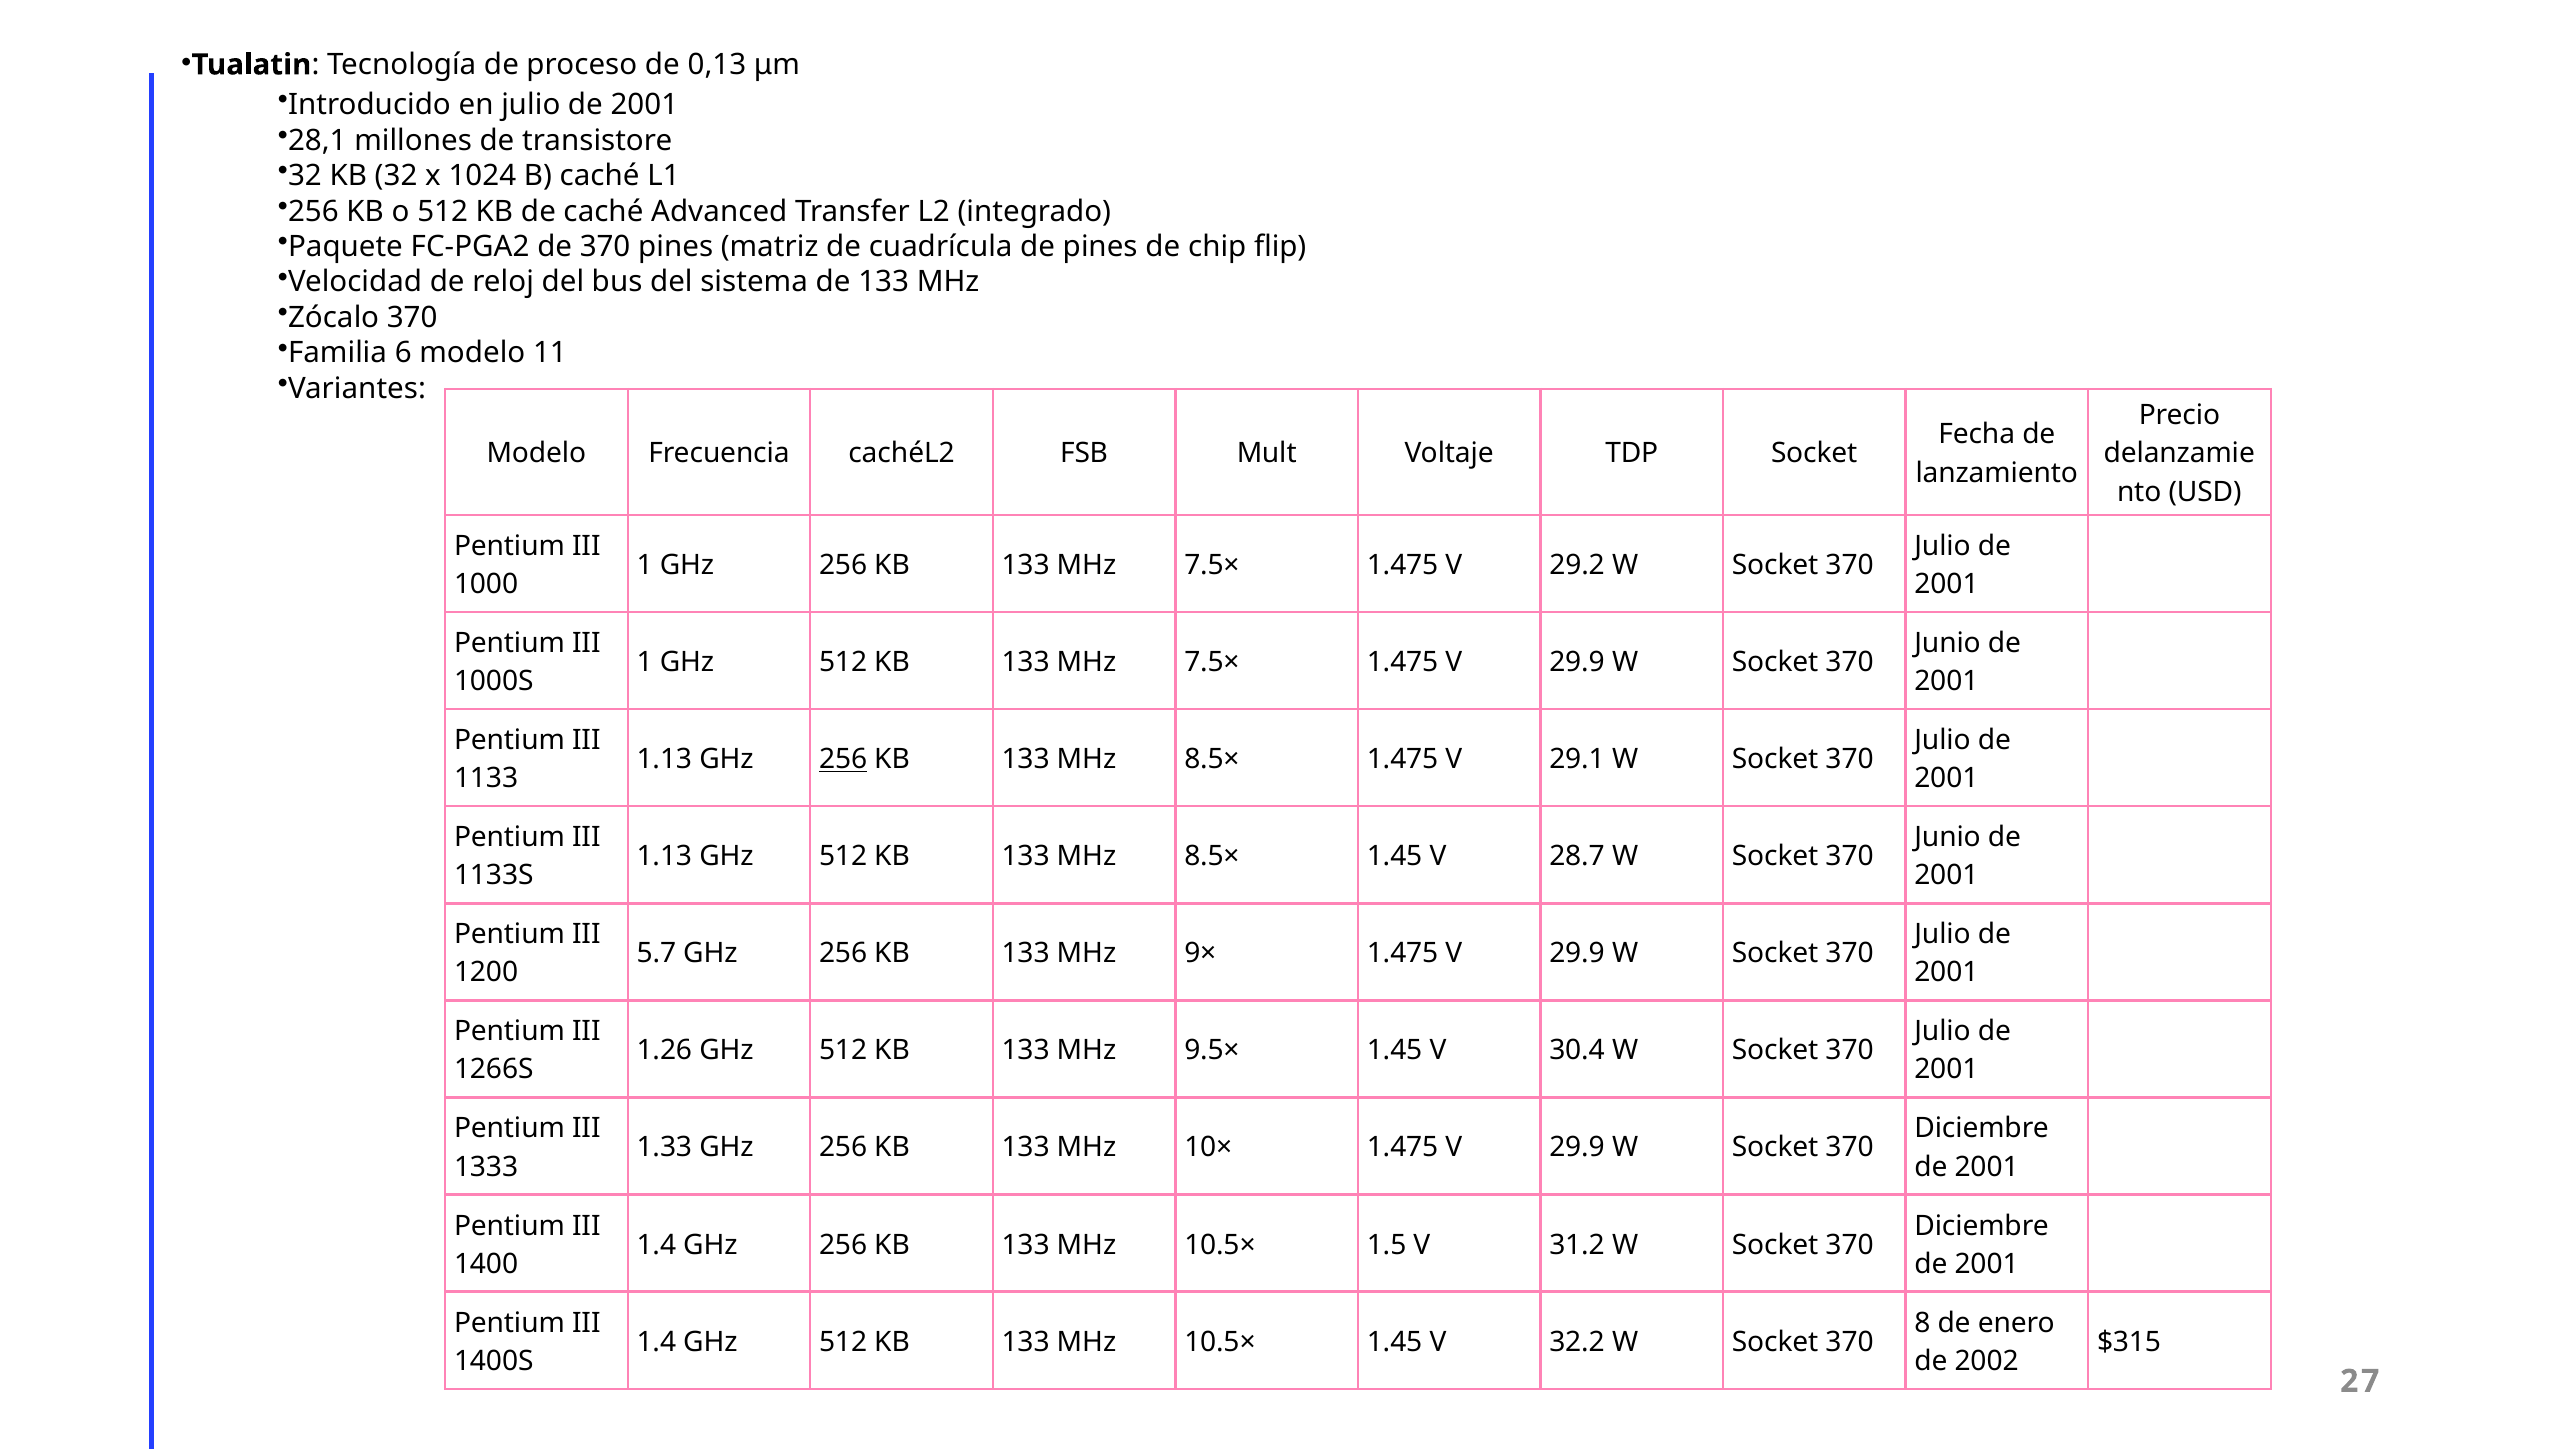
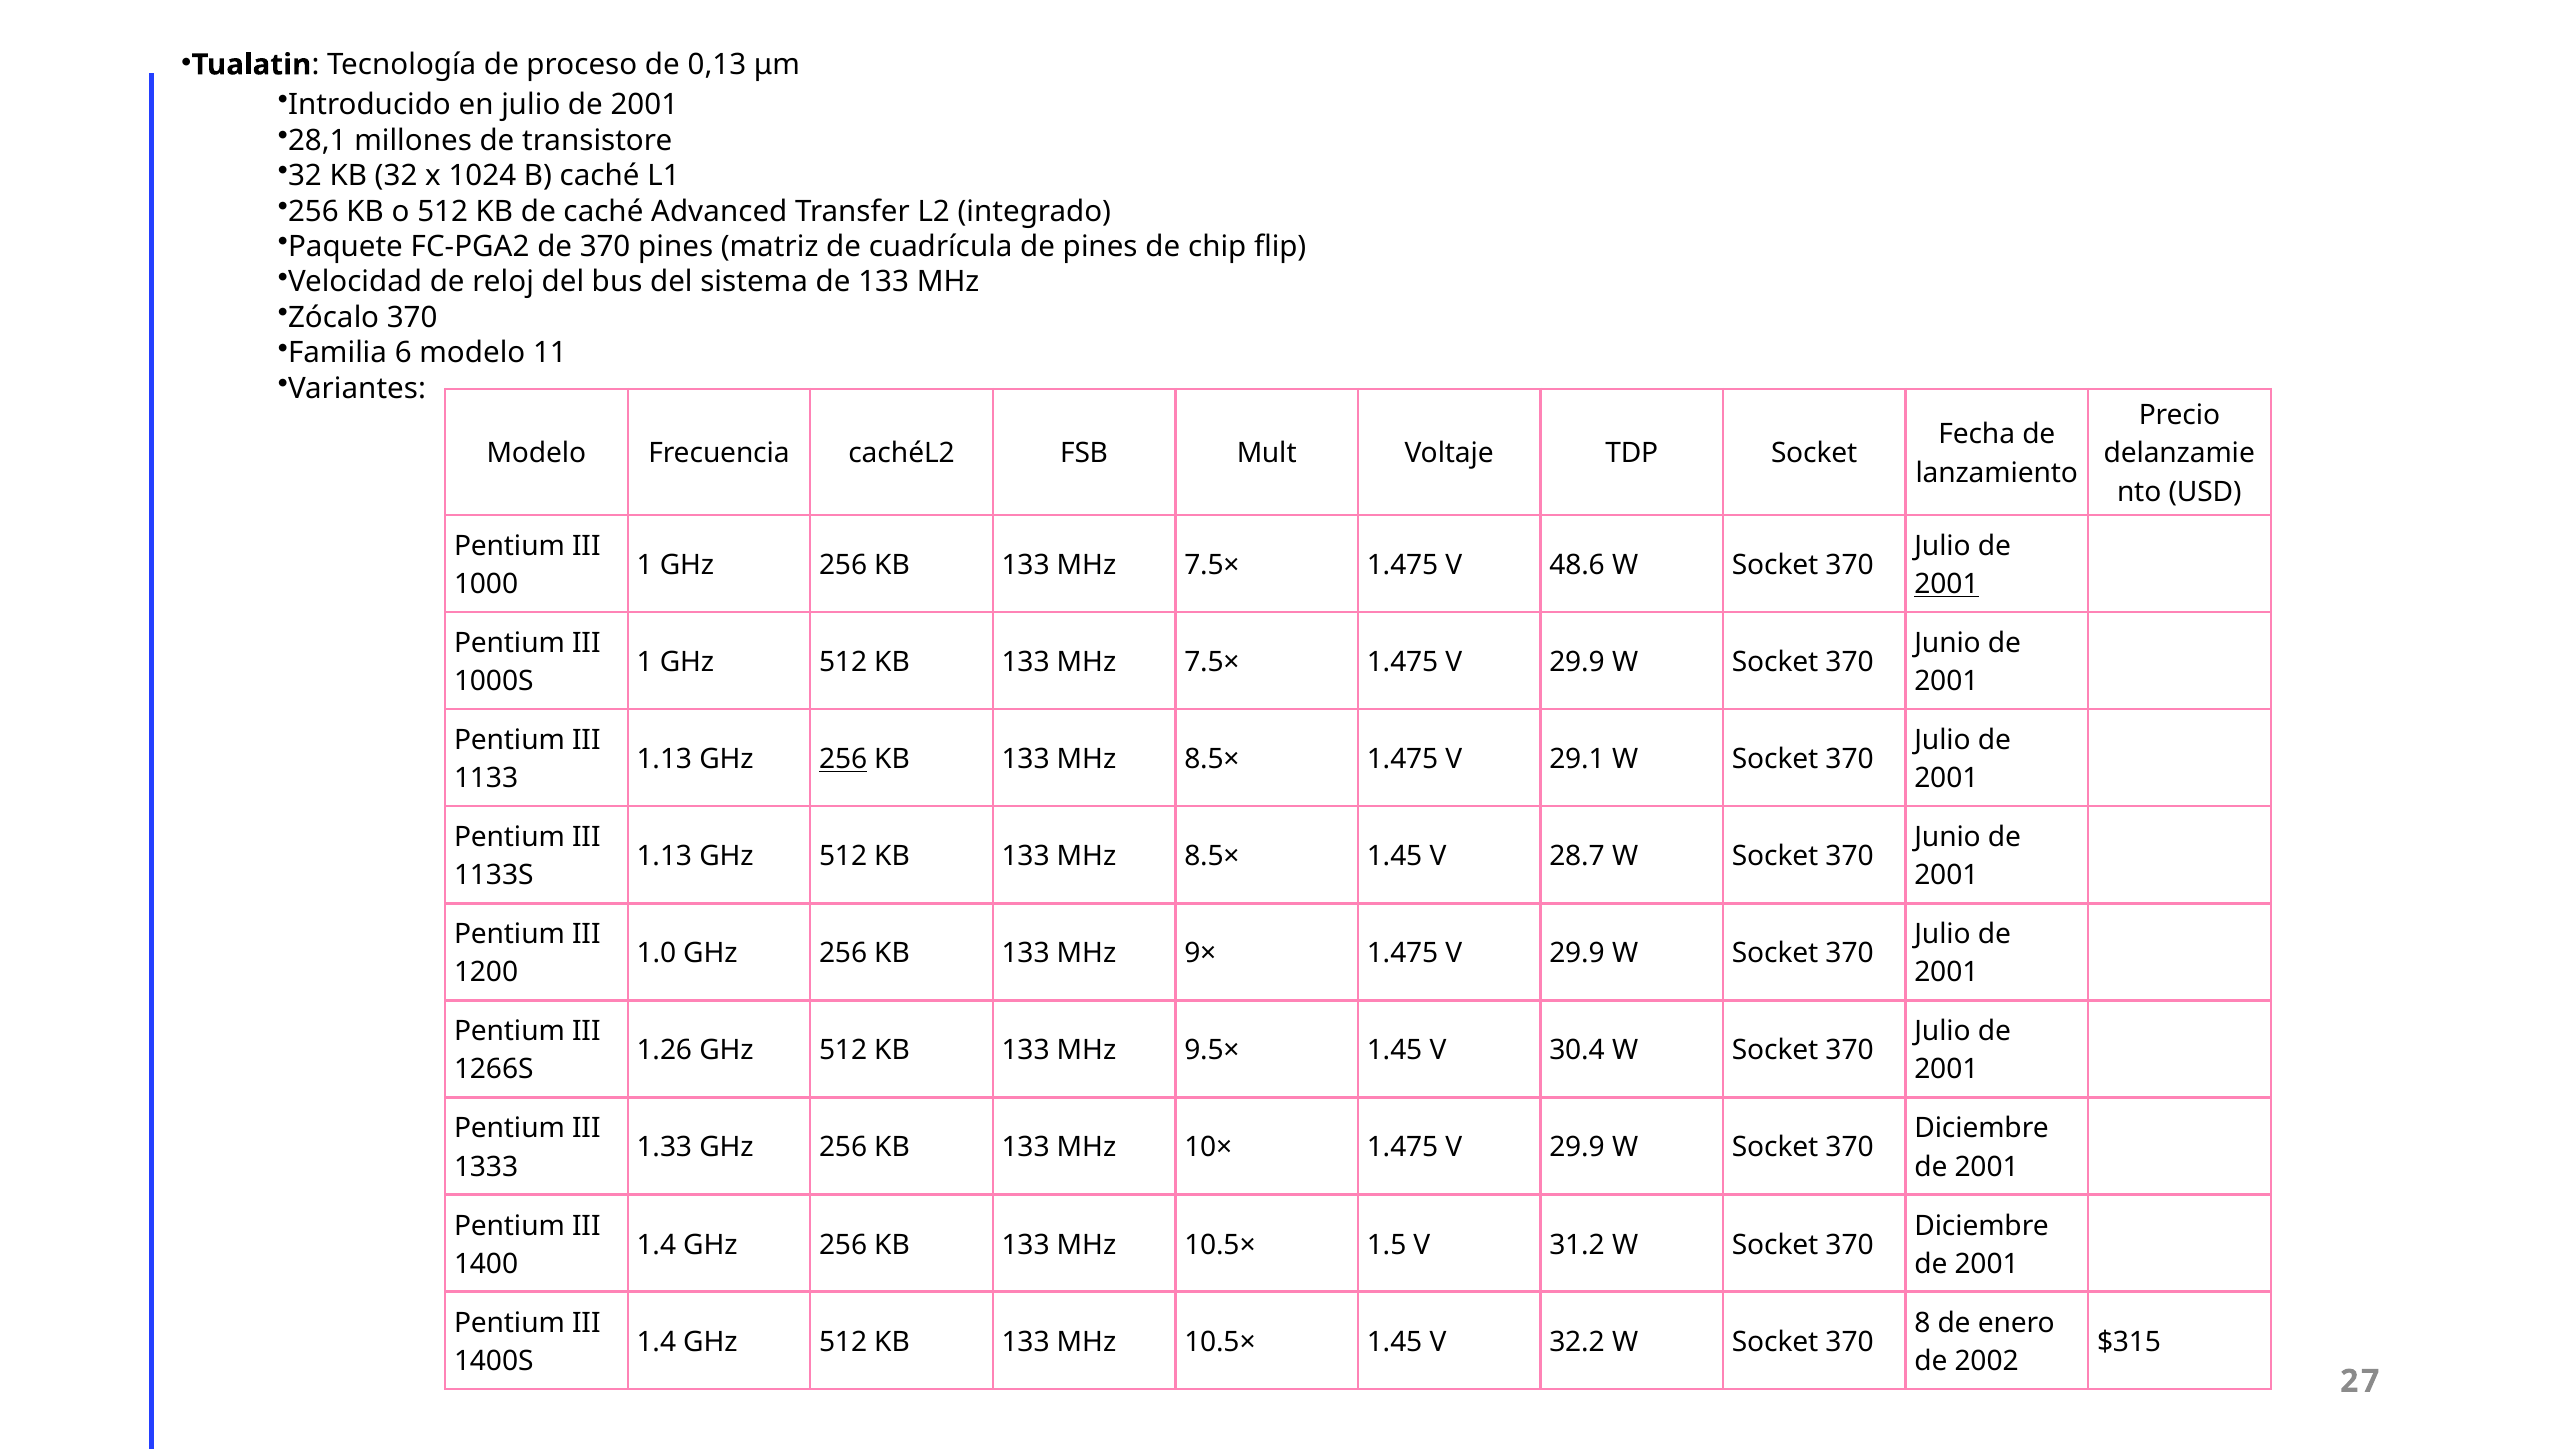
29.2: 29.2 -> 48.6
2001 at (1947, 584) underline: none -> present
5.7: 5.7 -> 1.0
